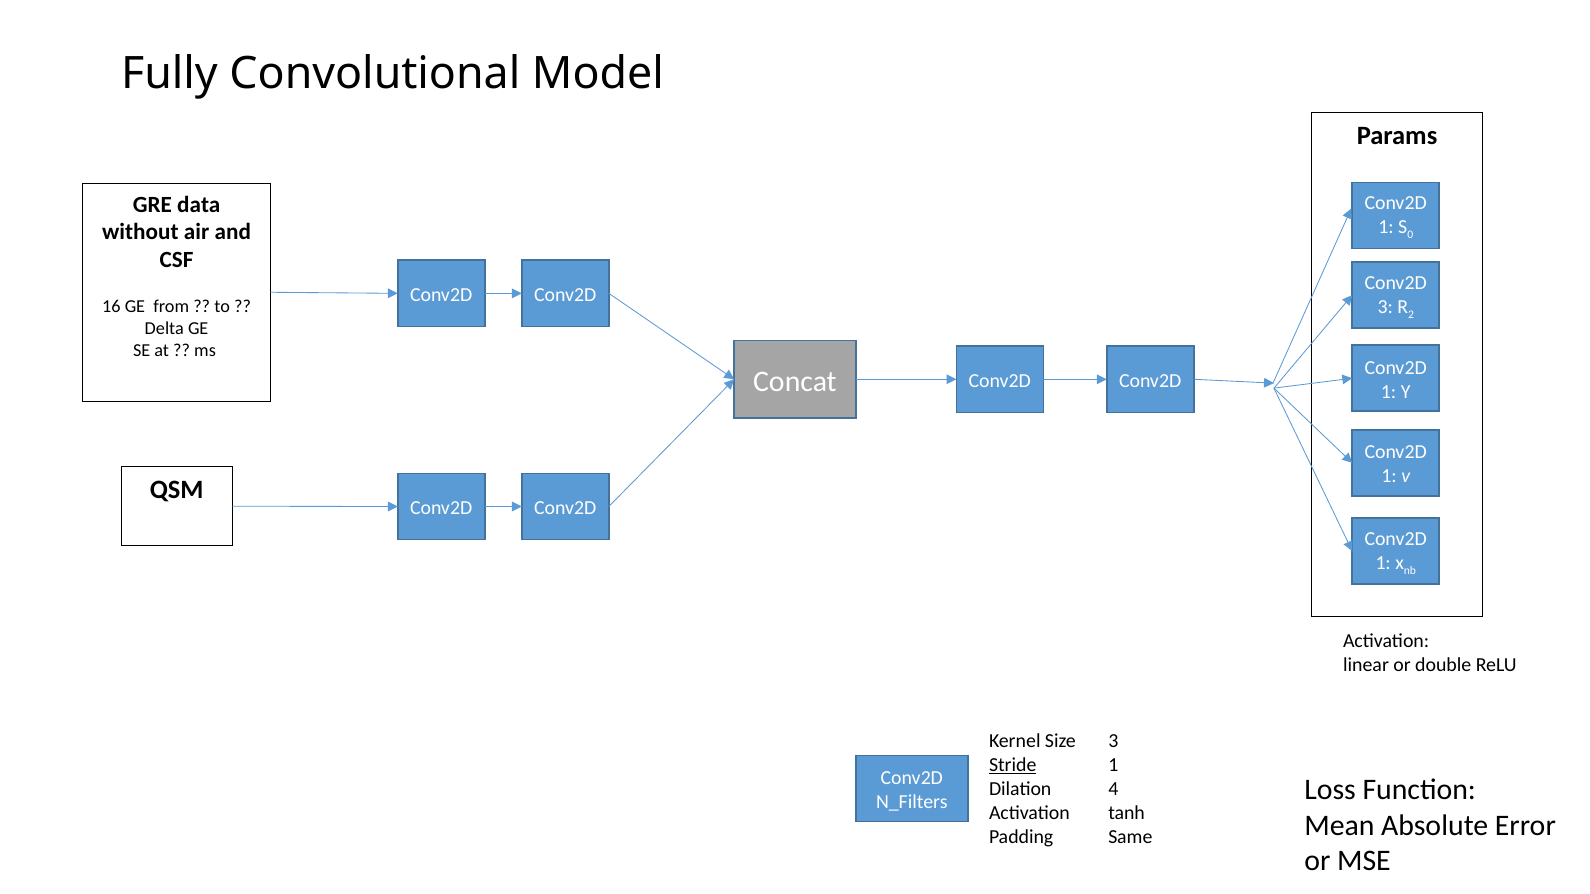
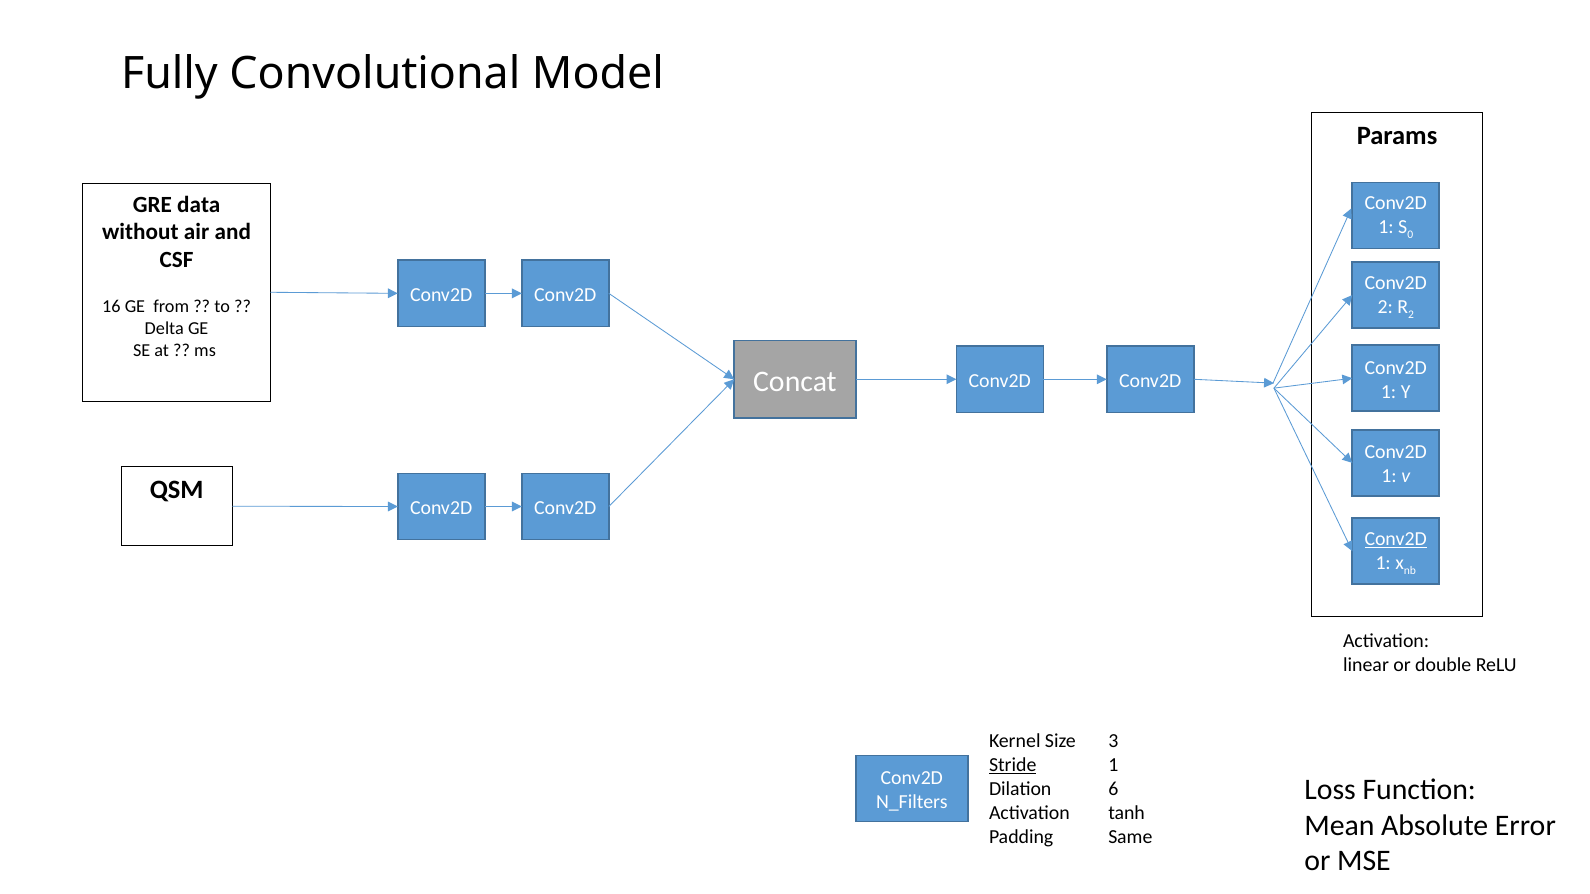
3 at (1385, 307): 3 -> 2
Conv2D at (1396, 539) underline: none -> present
4: 4 -> 6
